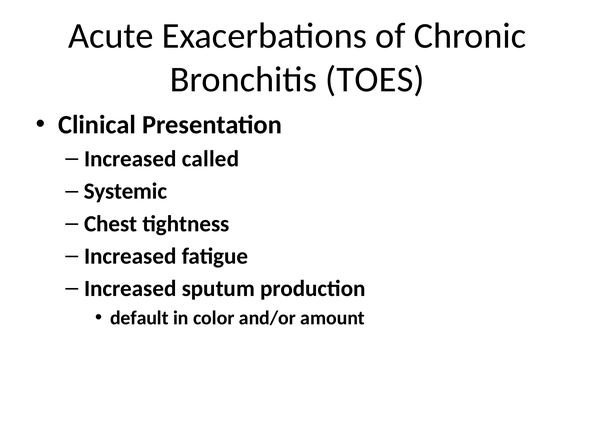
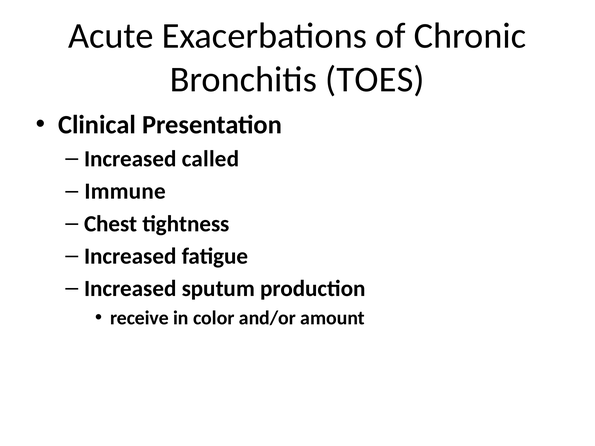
Systemic: Systemic -> Immune
default: default -> receive
